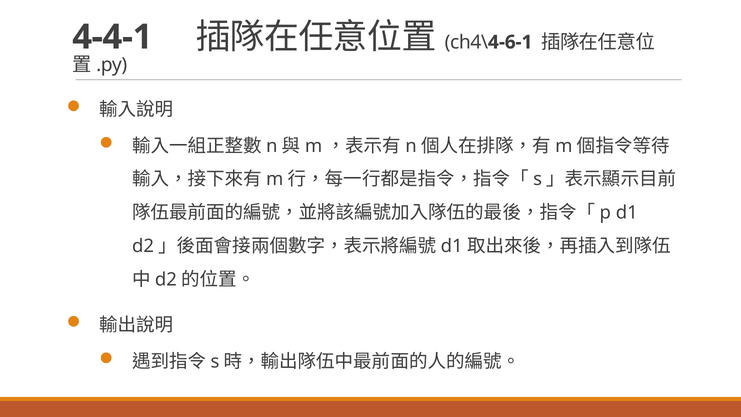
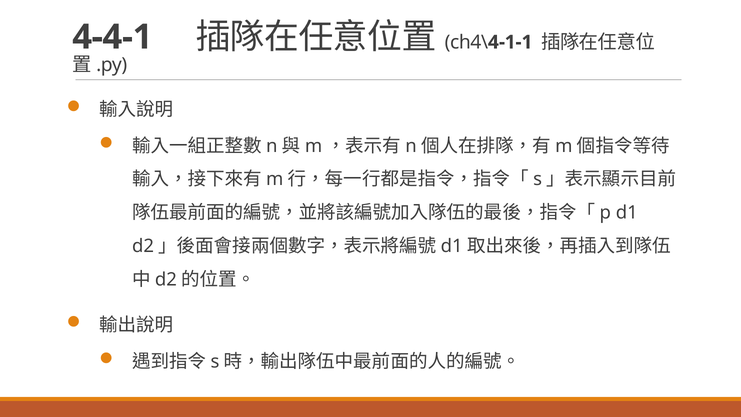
4-6-1: 4-6-1 -> 4-1-1
